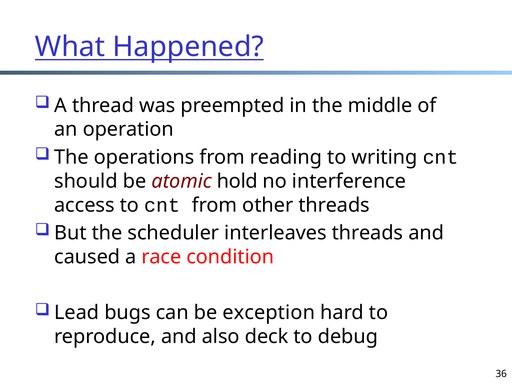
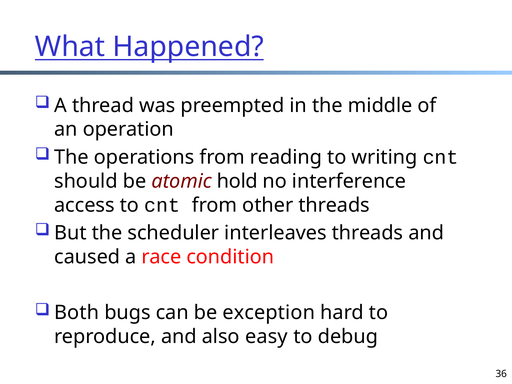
Lead: Lead -> Both
deck: deck -> easy
